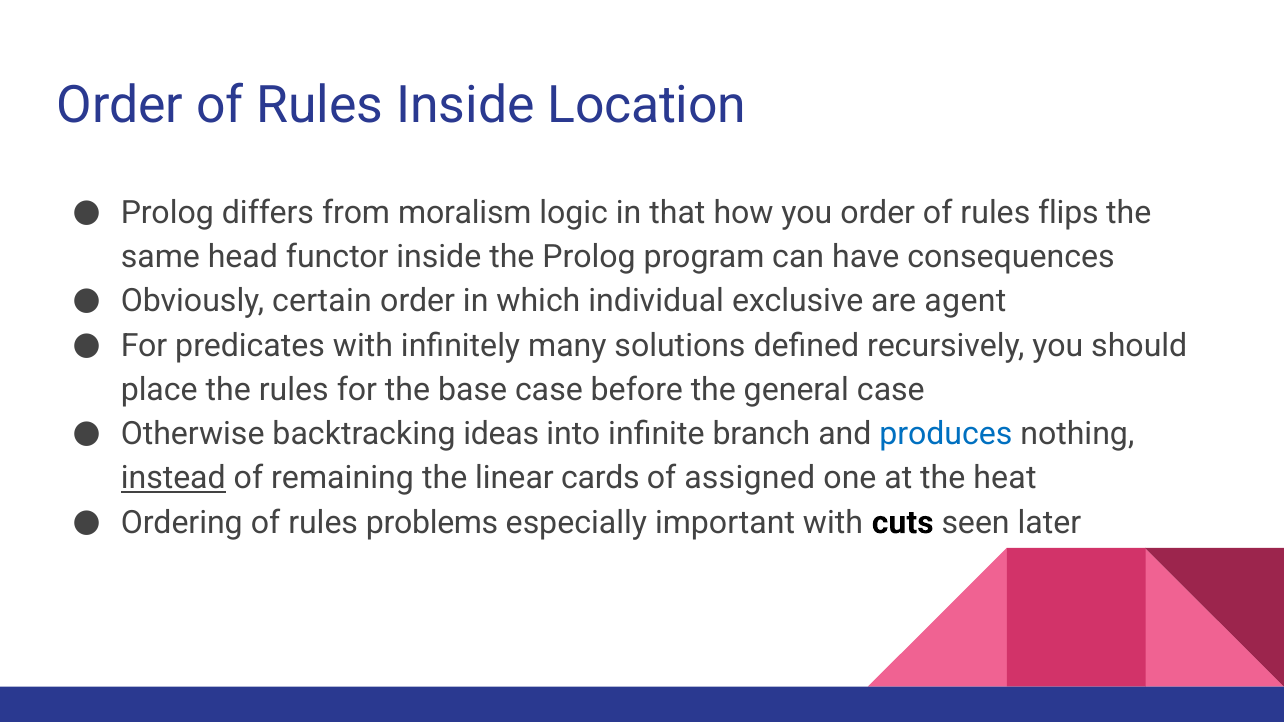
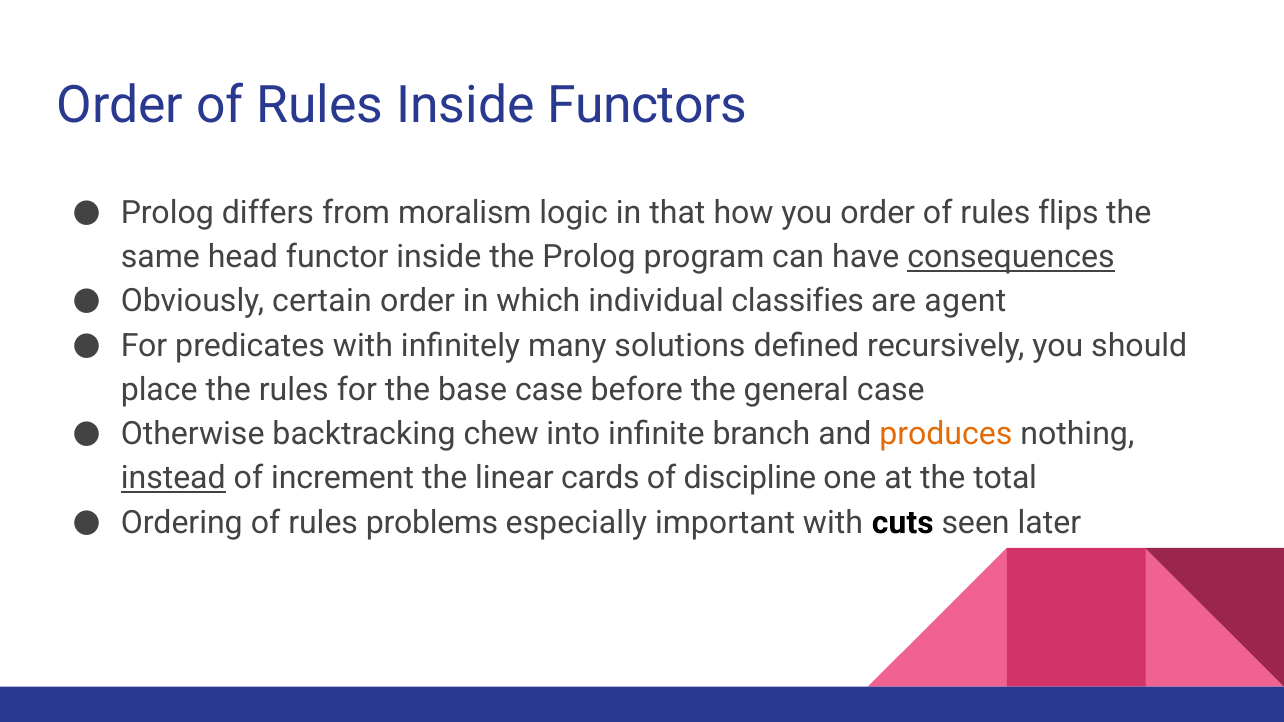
Location: Location -> Functors
consequences underline: none -> present
exclusive: exclusive -> classifies
ideas: ideas -> chew
produces colour: blue -> orange
remaining: remaining -> increment
assigned: assigned -> discipline
heat: heat -> total
